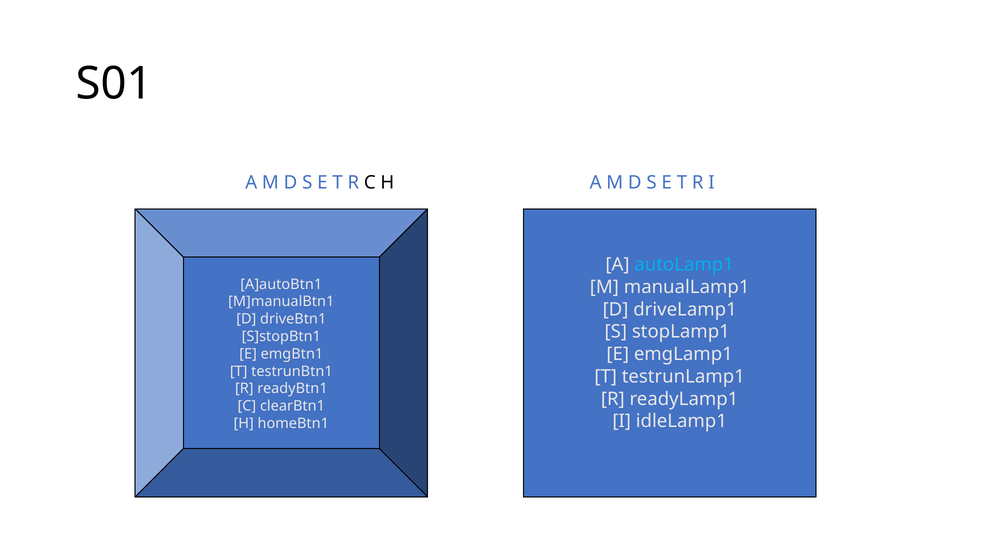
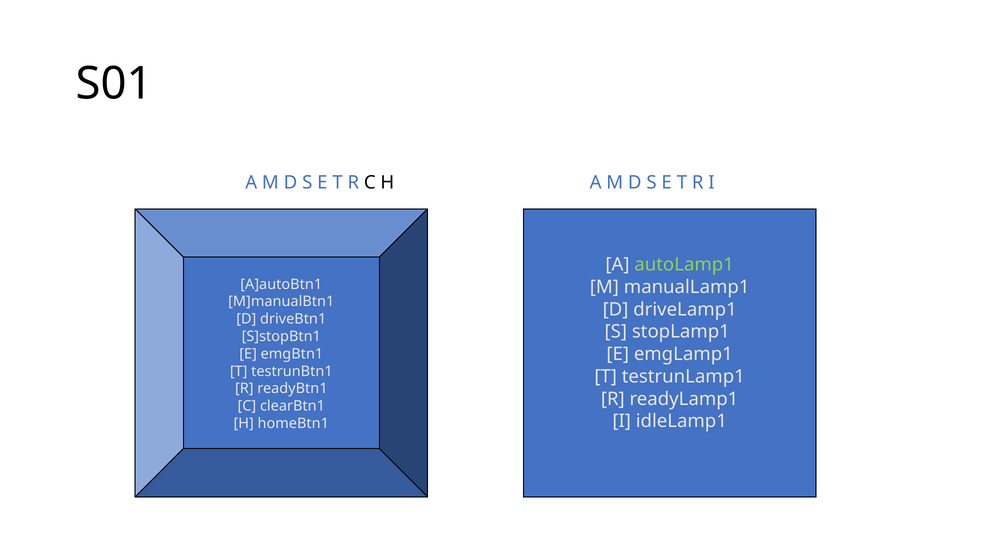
autoLamp1 colour: light blue -> light green
